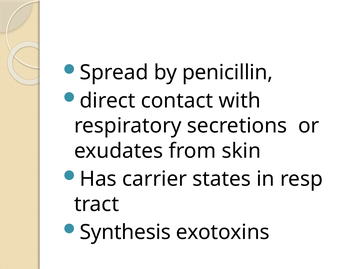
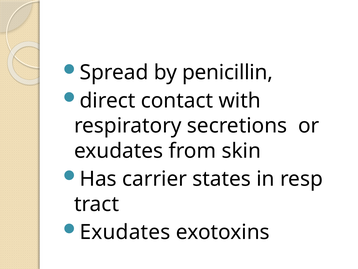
Synthesis at (125, 232): Synthesis -> Exudates
